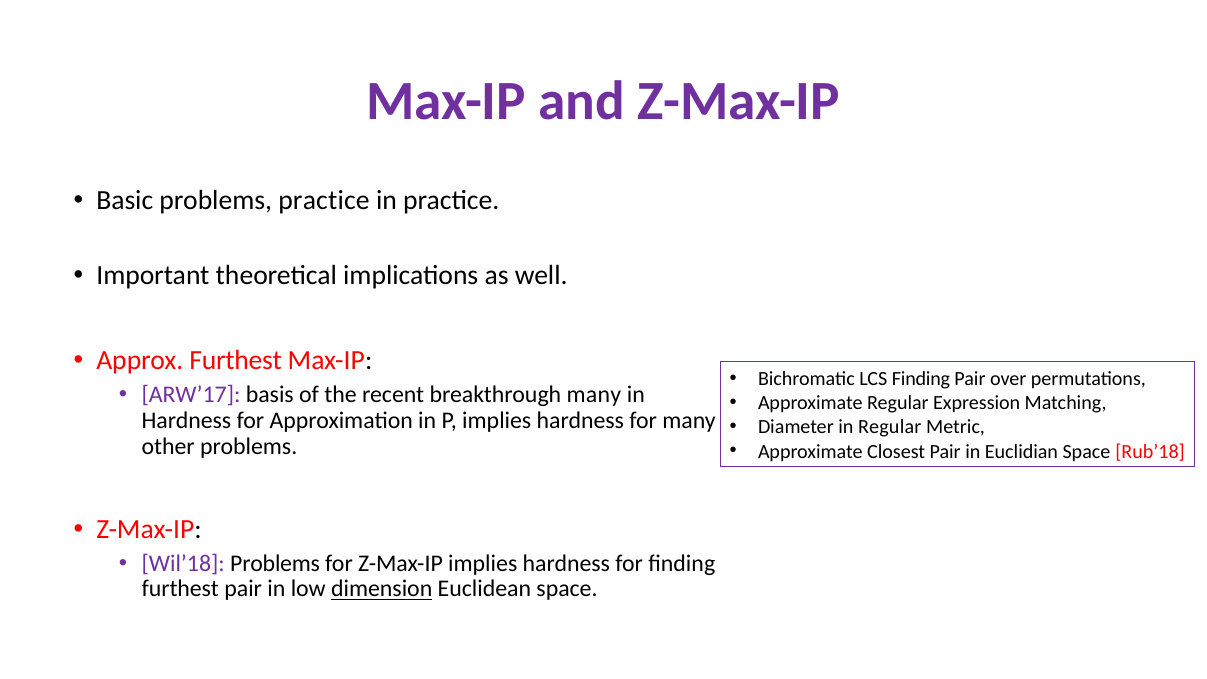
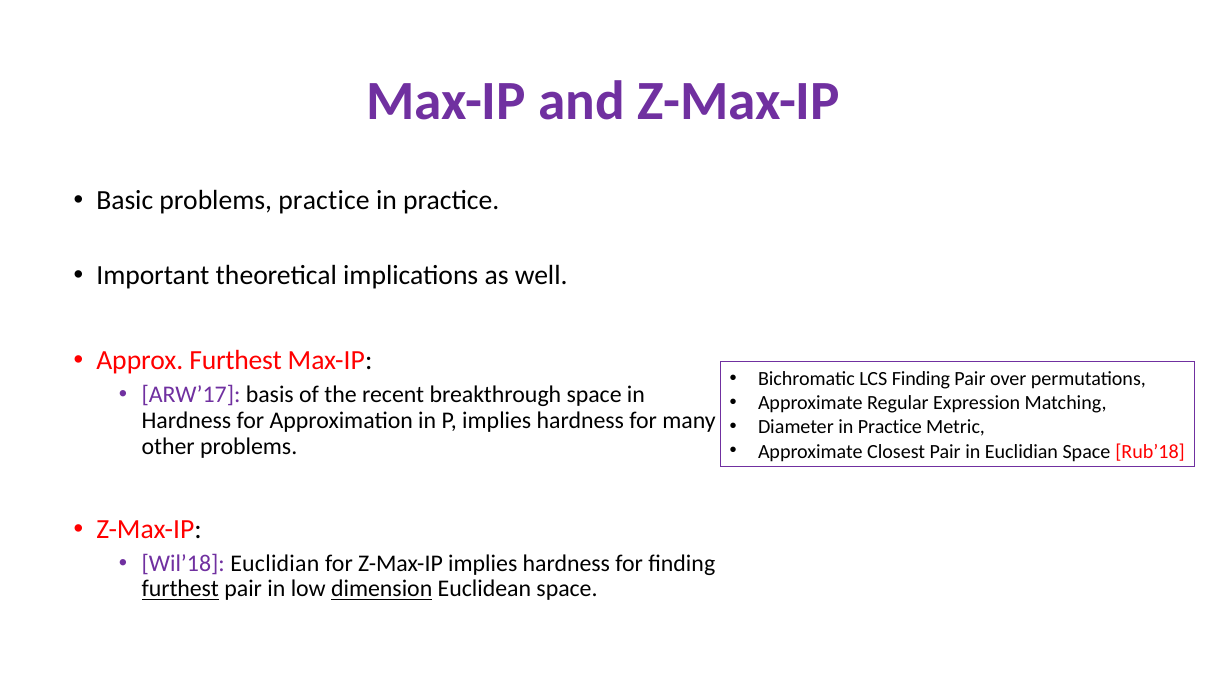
breakthrough many: many -> space
Diameter in Regular: Regular -> Practice
Wil’18 Problems: Problems -> Euclidian
furthest at (180, 589) underline: none -> present
